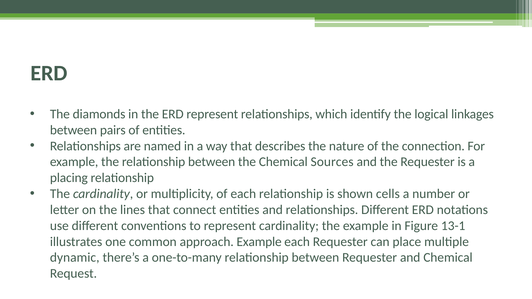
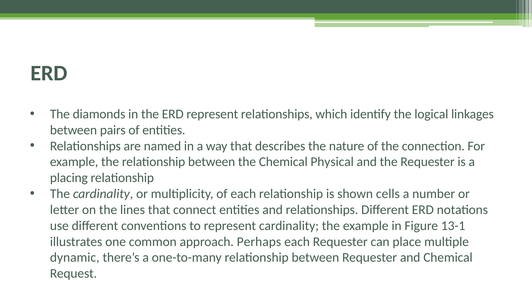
Sources: Sources -> Physical
approach Example: Example -> Perhaps
